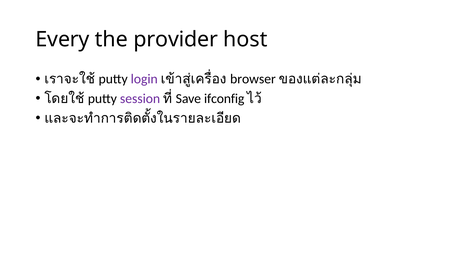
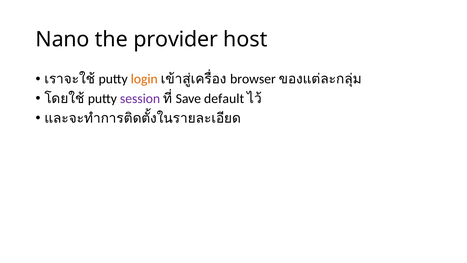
Every: Every -> Nano
login colour: purple -> orange
ifconfig: ifconfig -> default
